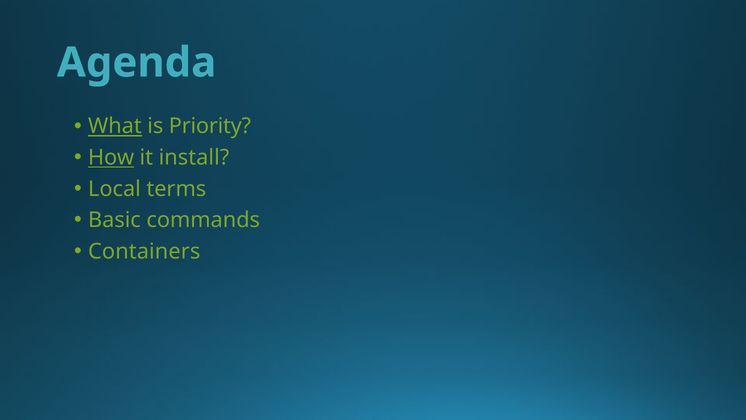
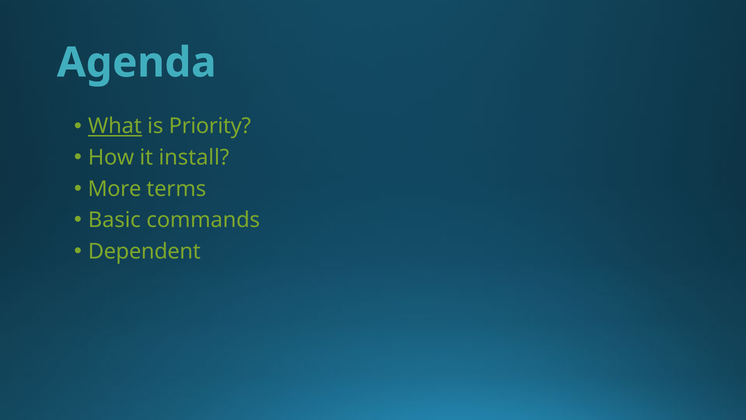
How underline: present -> none
Local: Local -> More
Containers: Containers -> Dependent
